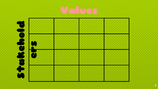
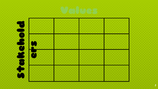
Values colour: pink -> light green
